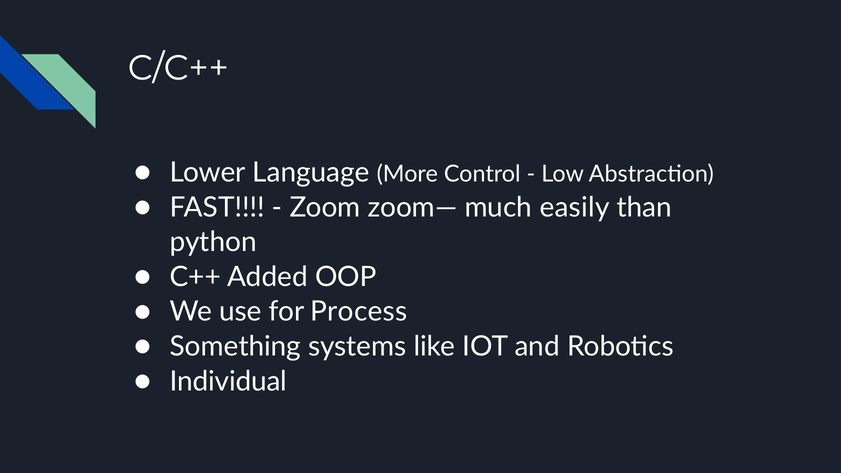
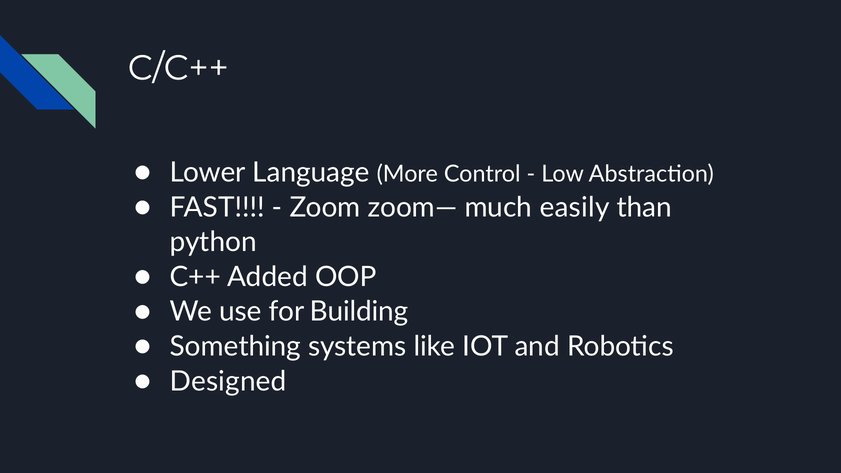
Process: Process -> Building
Individual: Individual -> Designed
